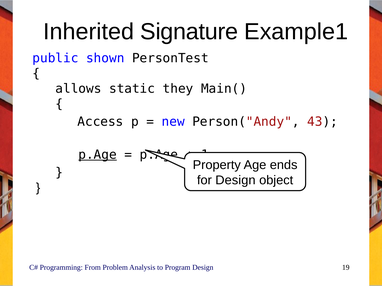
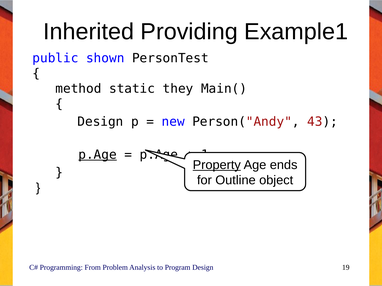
Signature: Signature -> Providing
allows: allows -> method
Access at (100, 122): Access -> Design
Property underline: none -> present
for Design: Design -> Outline
